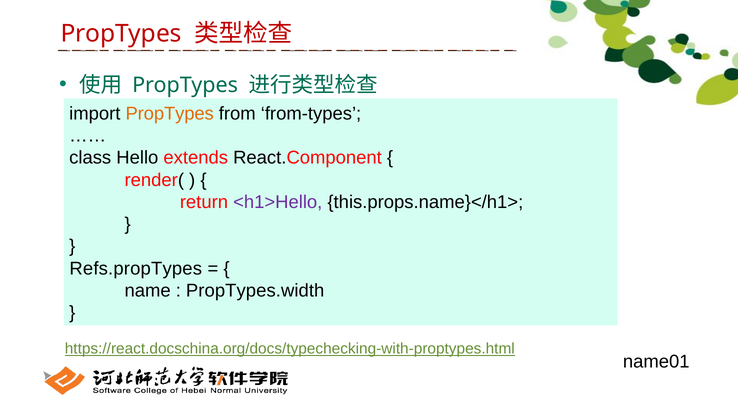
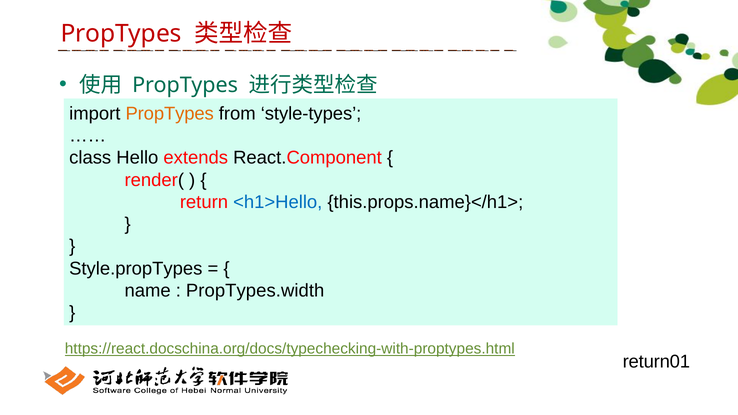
from-types: from-types -> style-types
<h1>Hello colour: purple -> blue
Refs.propTypes: Refs.propTypes -> Style.propTypes
name01: name01 -> return01
